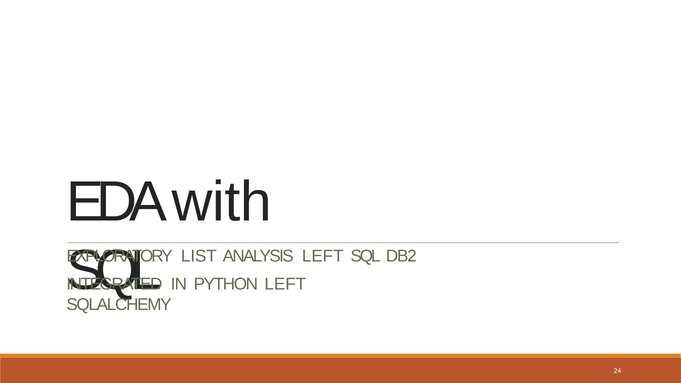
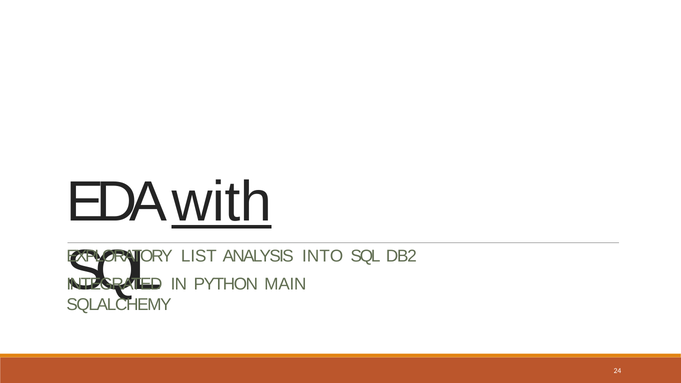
with underline: none -> present
ANALYSIS LEFT: LEFT -> INTO
PYTHON LEFT: LEFT -> MAIN
